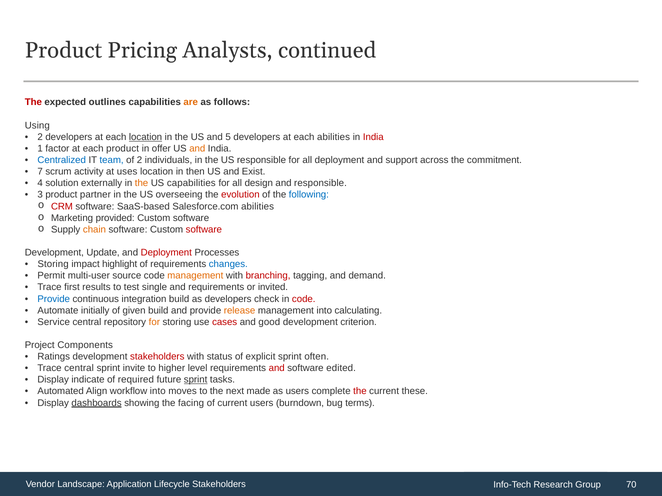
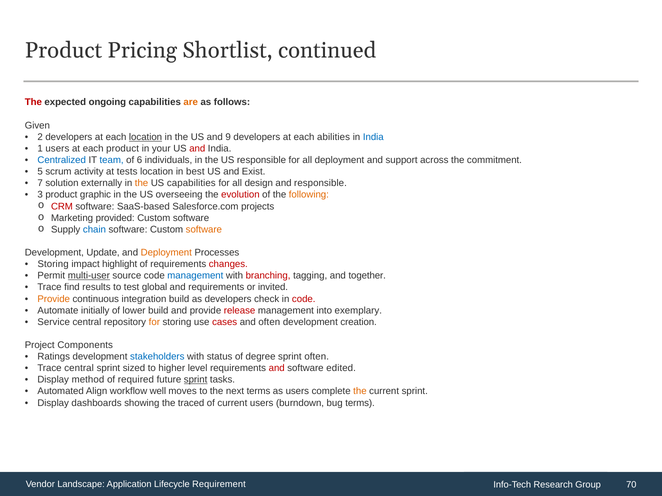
Analysts: Analysts -> Shortlist
outlines: outlines -> ongoing
Using: Using -> Given
5: 5 -> 9
India at (373, 137) colour: red -> blue
1 factor: factor -> users
offer: offer -> your
and at (197, 149) colour: orange -> red
of 2: 2 -> 6
7: 7 -> 5
uses: uses -> tests
then: then -> best
4: 4 -> 7
partner: partner -> graphic
following colour: blue -> orange
Salesforce.com abilities: abilities -> projects
chain colour: orange -> blue
software at (204, 230) colour: red -> orange
Deployment at (166, 253) colour: red -> orange
changes colour: blue -> red
multi-user underline: none -> present
management at (195, 276) colour: orange -> blue
demand: demand -> together
first: first -> find
single: single -> global
Provide at (54, 299) colour: blue -> orange
given: given -> lower
release colour: orange -> red
calculating: calculating -> exemplary
and good: good -> often
criterion: criterion -> creation
stakeholders at (157, 357) colour: red -> blue
explicit: explicit -> degree
invite: invite -> sized
indicate: indicate -> method
workflow into: into -> well
next made: made -> terms
the at (360, 392) colour: red -> orange
current these: these -> sprint
dashboards underline: present -> none
facing: facing -> traced
Stakeholders at (219, 485): Stakeholders -> Requirement
